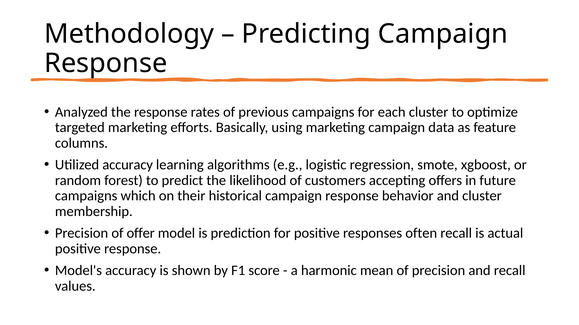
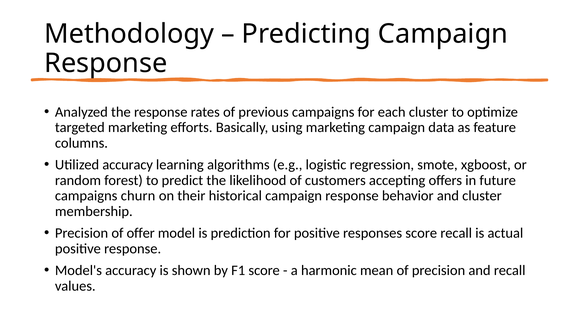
which: which -> churn
responses often: often -> score
